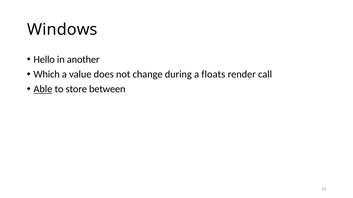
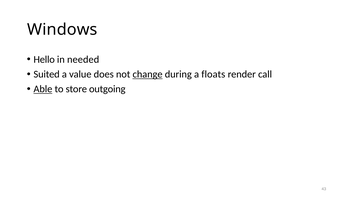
another: another -> needed
Which: Which -> Suited
change underline: none -> present
between: between -> outgoing
